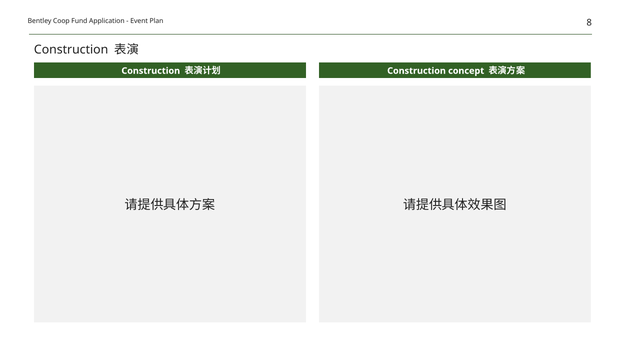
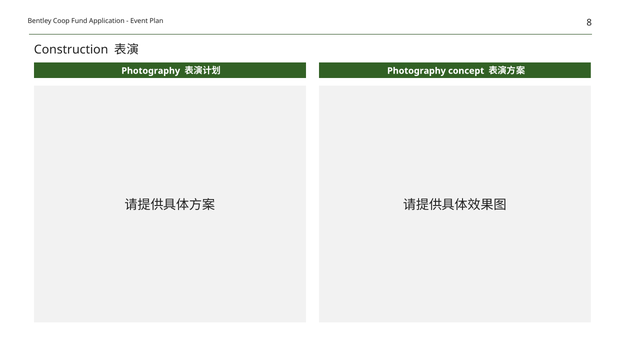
Construction at (151, 71): Construction -> Photography
Construction at (416, 71): Construction -> Photography
